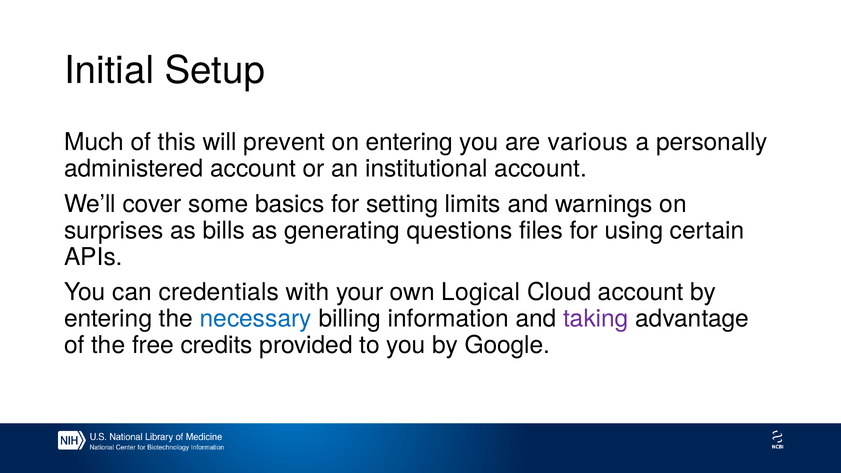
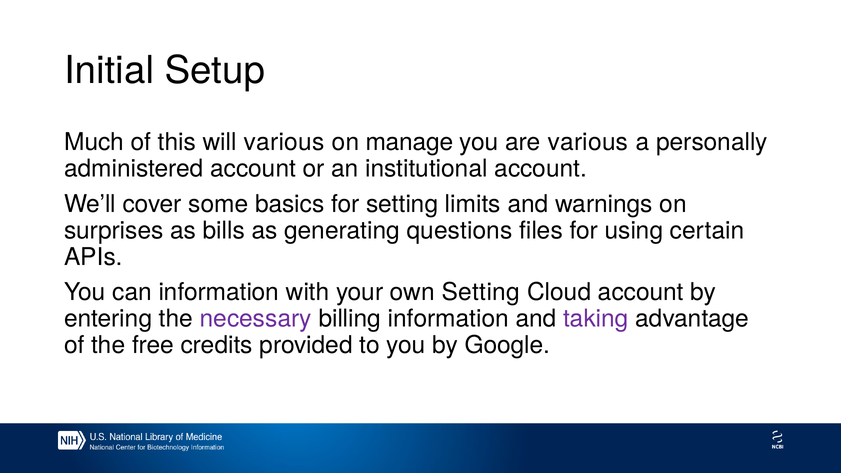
will prevent: prevent -> various
on entering: entering -> manage
can credentials: credentials -> information
own Logical: Logical -> Setting
necessary colour: blue -> purple
